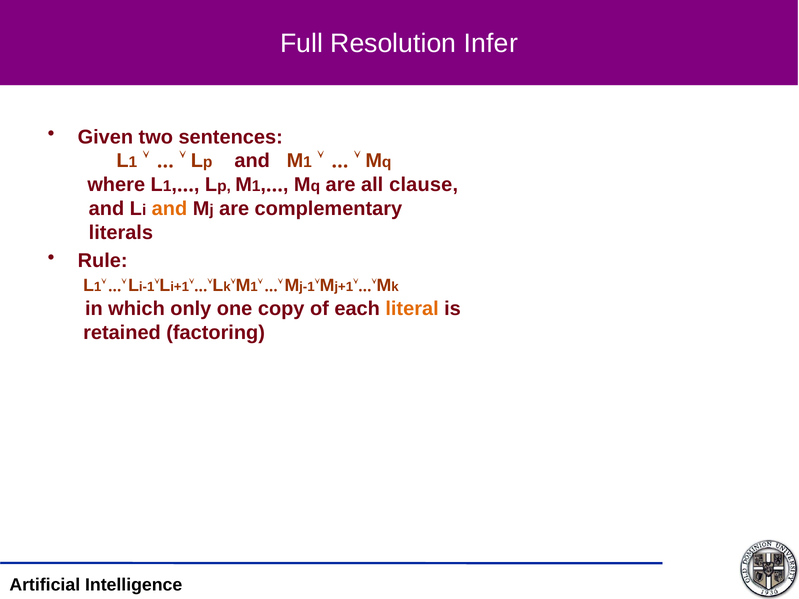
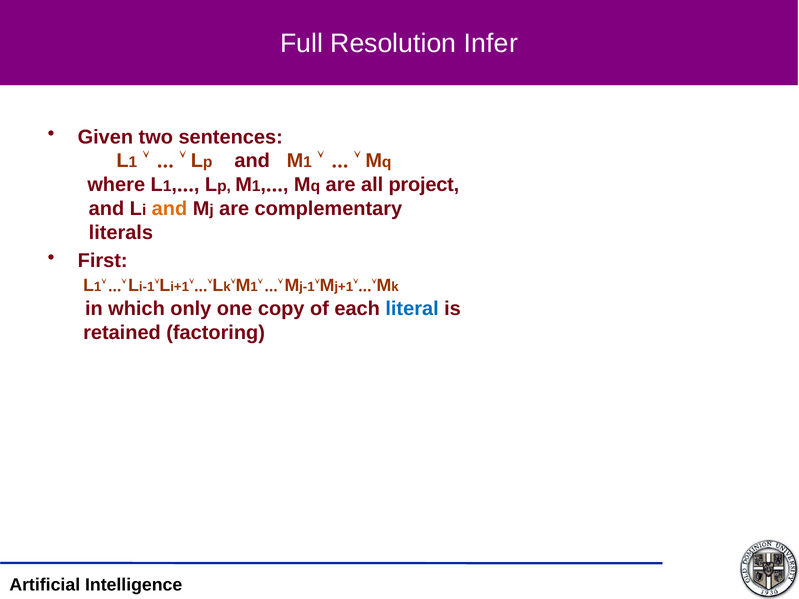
clause: clause -> project
Rule: Rule -> First
literal colour: orange -> blue
